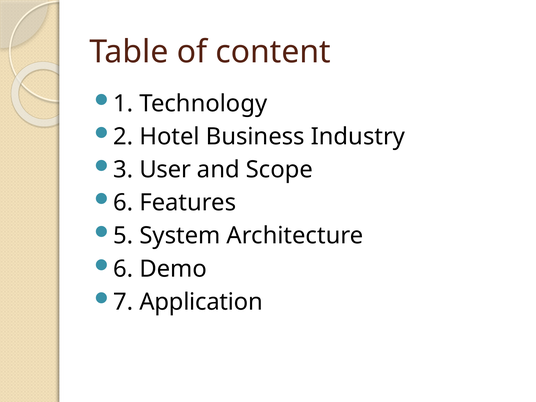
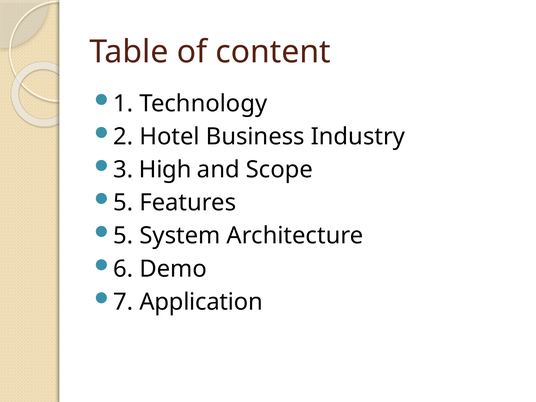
User: User -> High
6 at (123, 203): 6 -> 5
